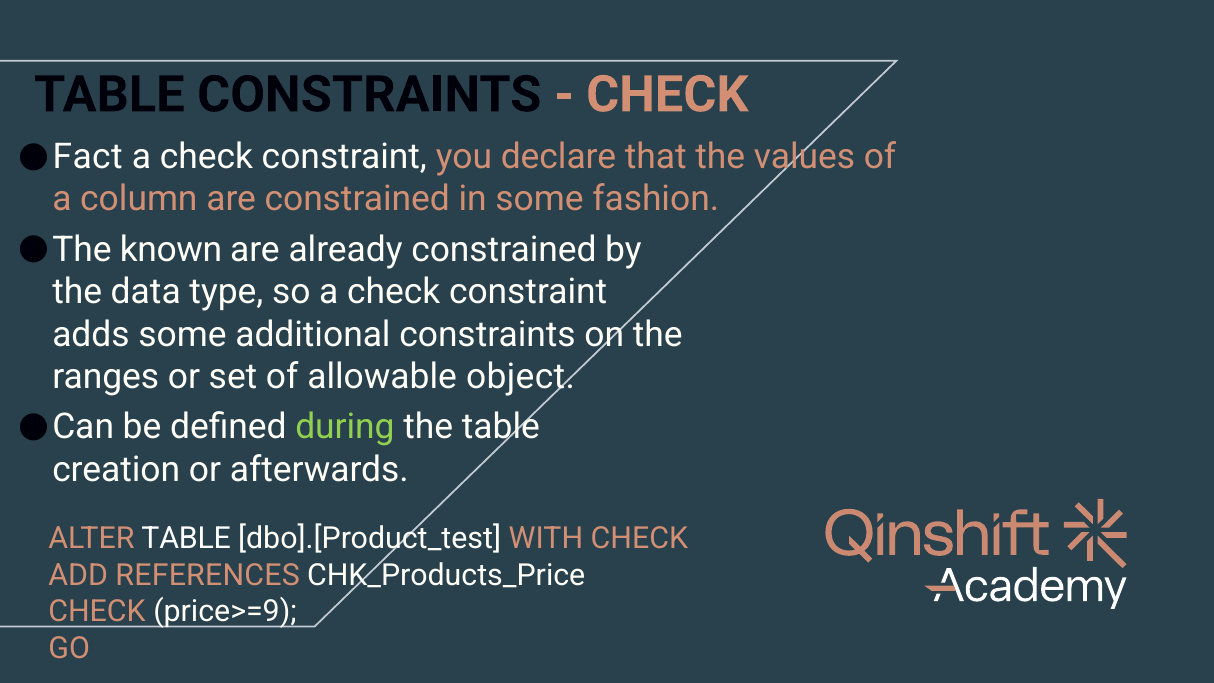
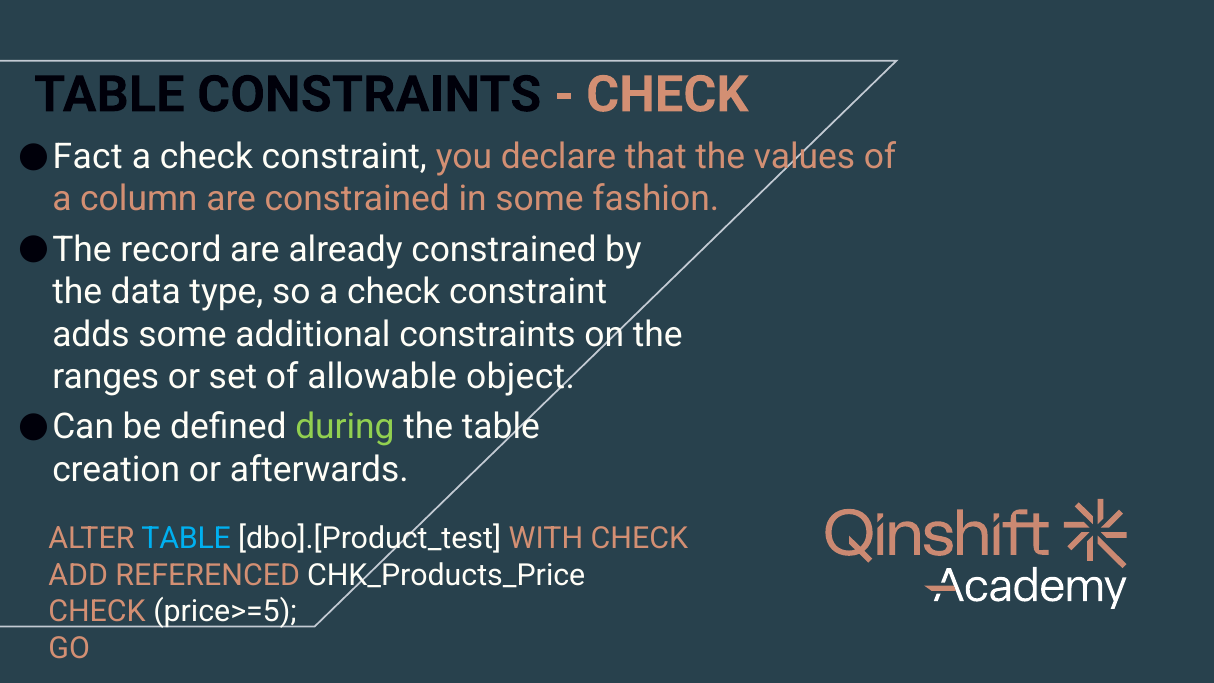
known: known -> record
TABLE at (186, 539) colour: white -> light blue
REFERENCES: REFERENCES -> REFERENCED
price>=9: price>=9 -> price>=5
